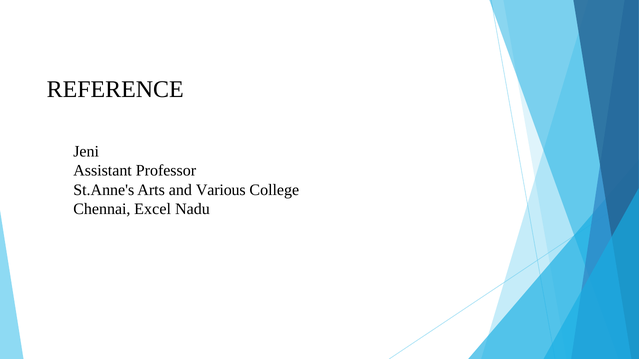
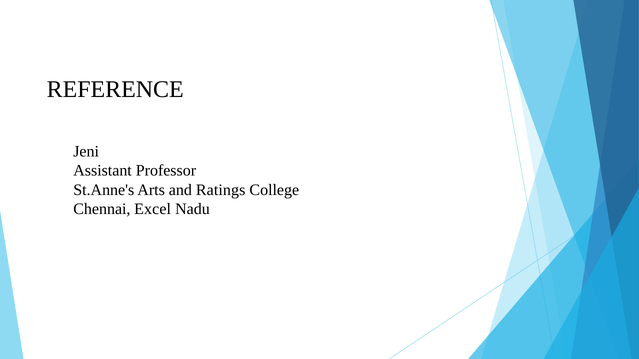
Various: Various -> Ratings
